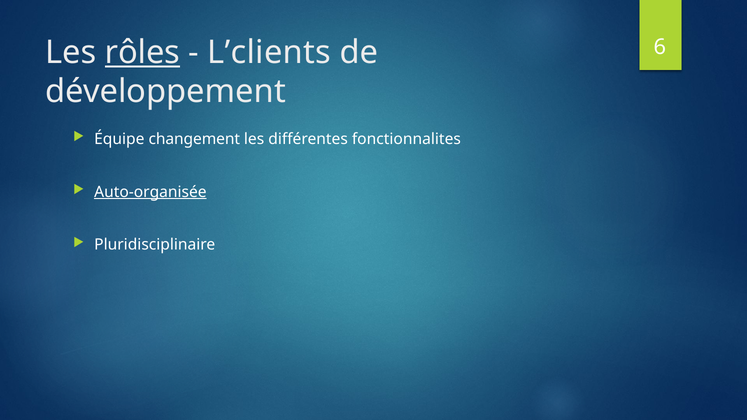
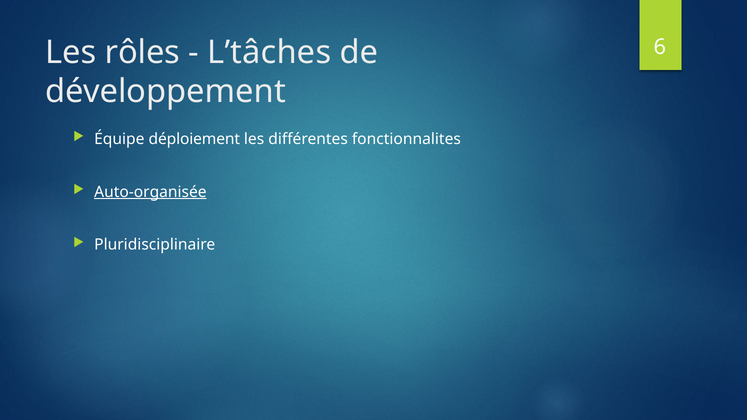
rôles underline: present -> none
L’clients: L’clients -> L’tâches
changement: changement -> déploiement
